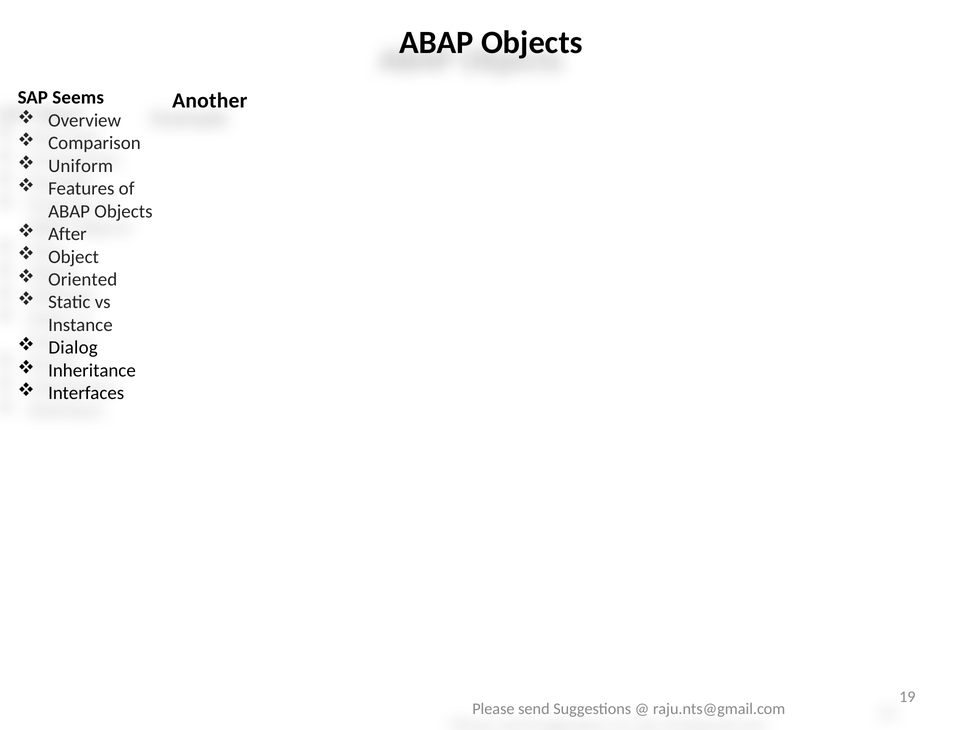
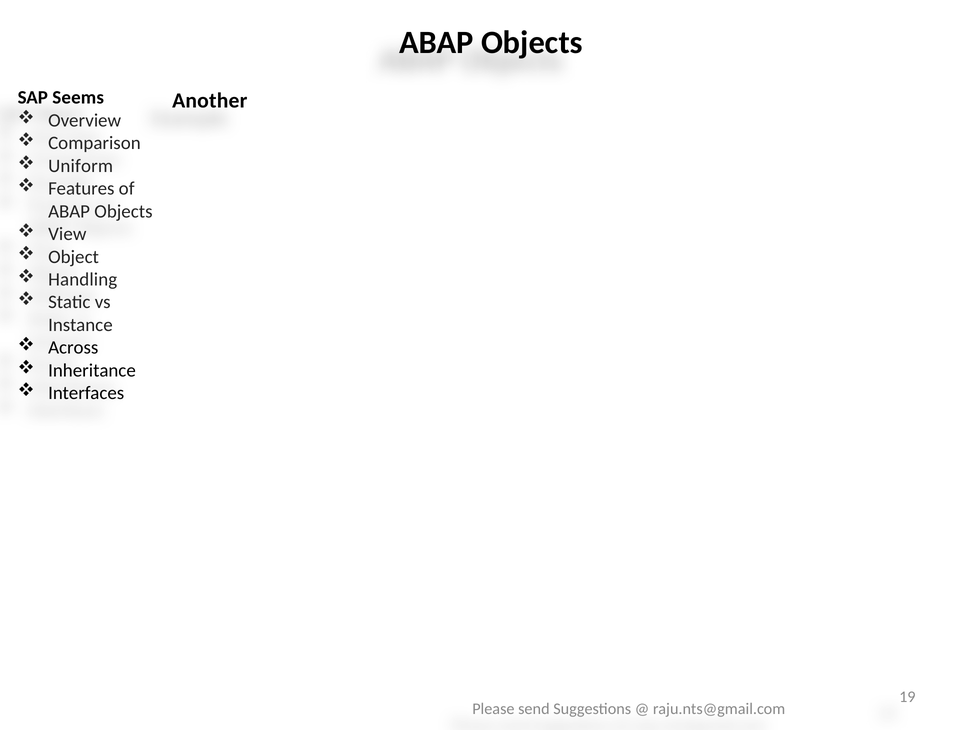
After: After -> View
Oriented: Oriented -> Handling
Dialog: Dialog -> Across
